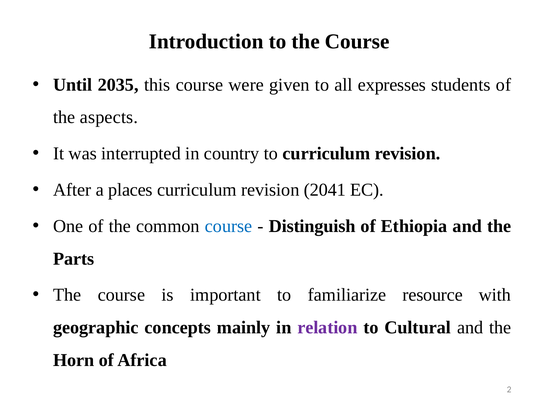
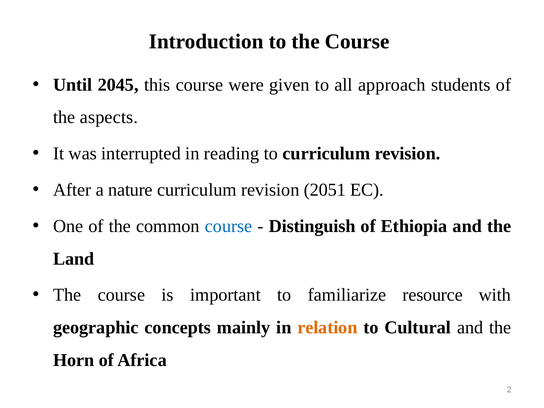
2035: 2035 -> 2045
expresses: expresses -> approach
country: country -> reading
places: places -> nature
2041: 2041 -> 2051
Parts: Parts -> Land
relation colour: purple -> orange
